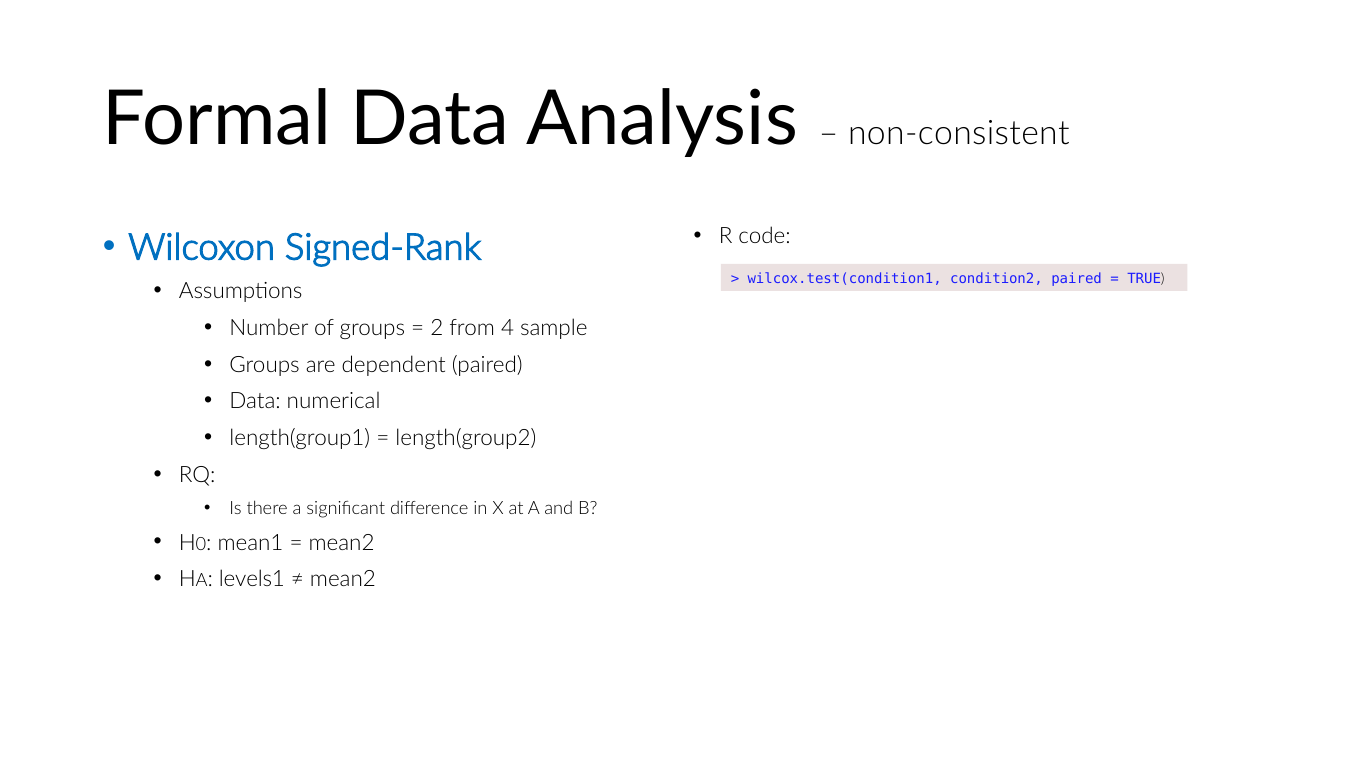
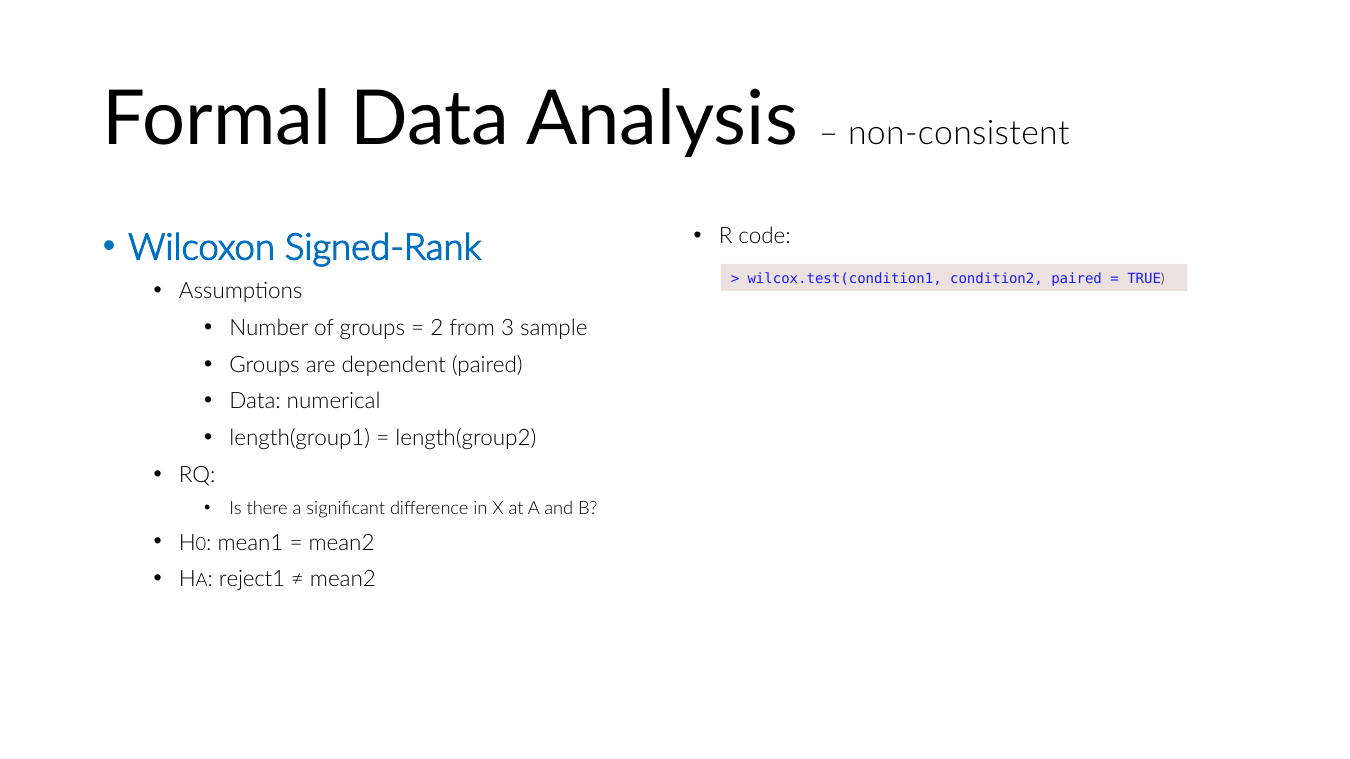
4: 4 -> 3
levels1: levels1 -> reject1
